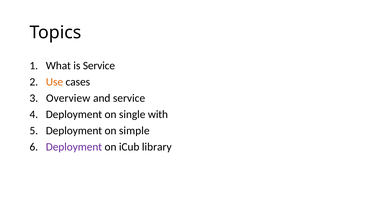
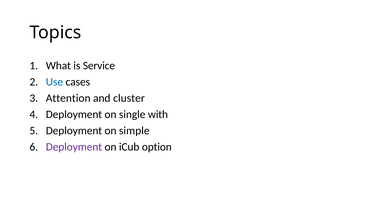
Use colour: orange -> blue
Overview: Overview -> Attention
and service: service -> cluster
library: library -> option
